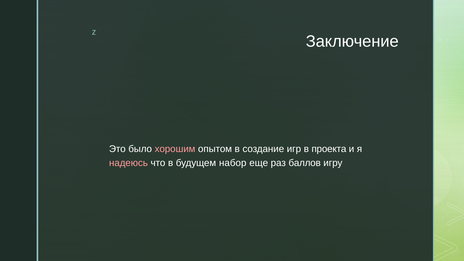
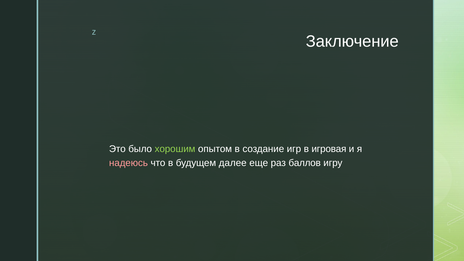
хорошим colour: pink -> light green
проекта: проекта -> игровая
набор: набор -> далее
